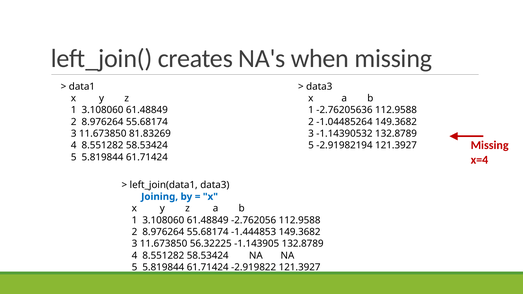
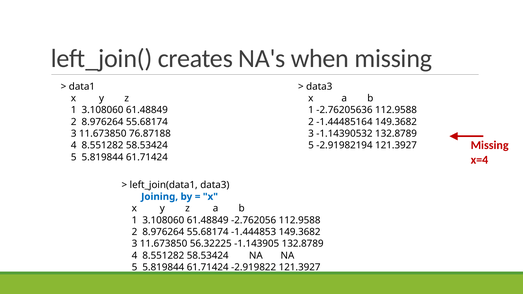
-1.04485264: -1.04485264 -> -1.44485164
81.83269: 81.83269 -> 76.87188
